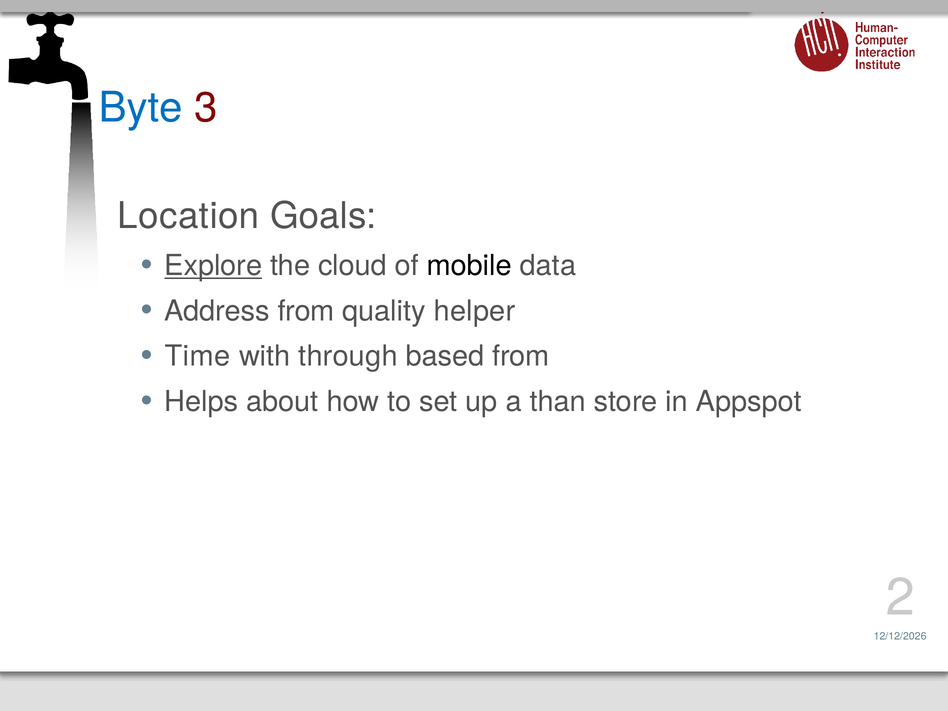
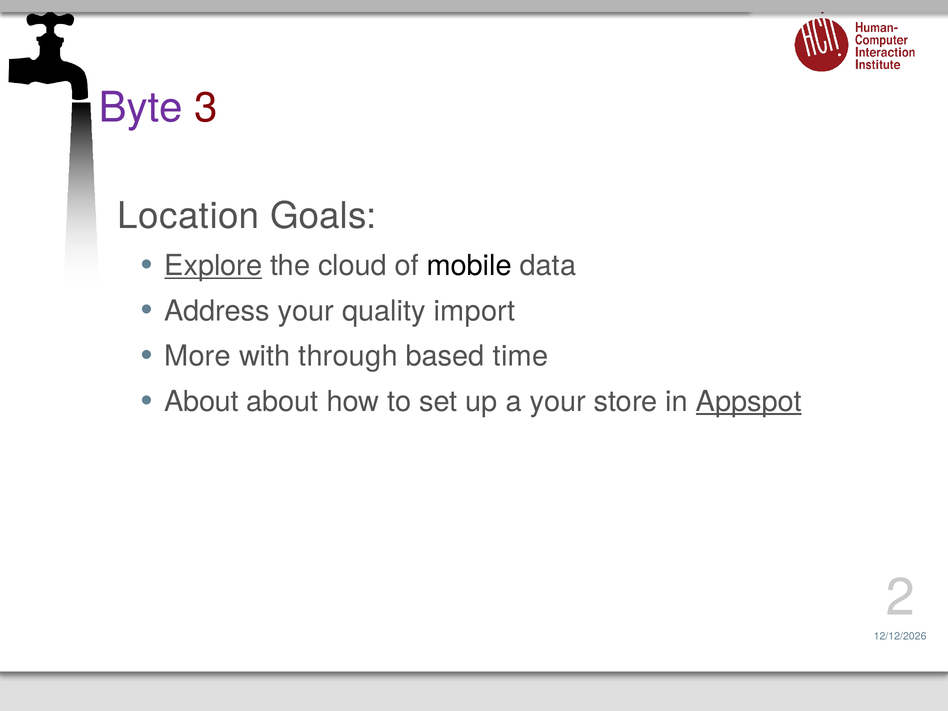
Byte colour: blue -> purple
Address from: from -> your
helper: helper -> import
Time: Time -> More
based from: from -> time
Helps at (201, 402): Helps -> About
a than: than -> your
Appspot underline: none -> present
